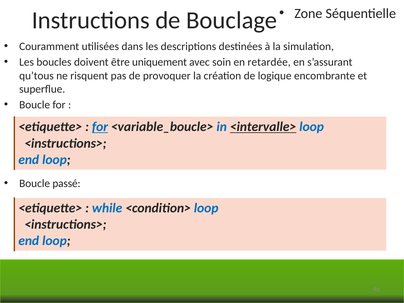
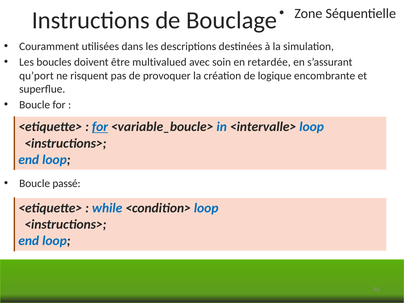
uniquement: uniquement -> multivalued
qu’tous: qu’tous -> qu’port
<intervalle> underline: present -> none
